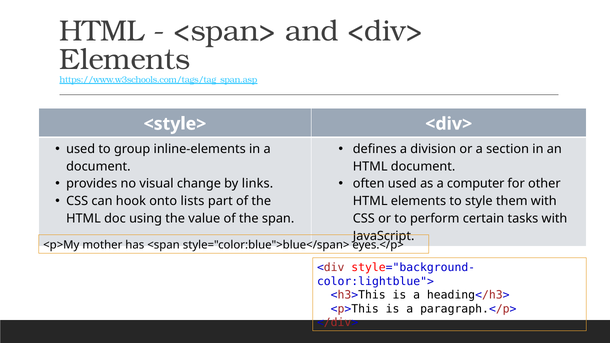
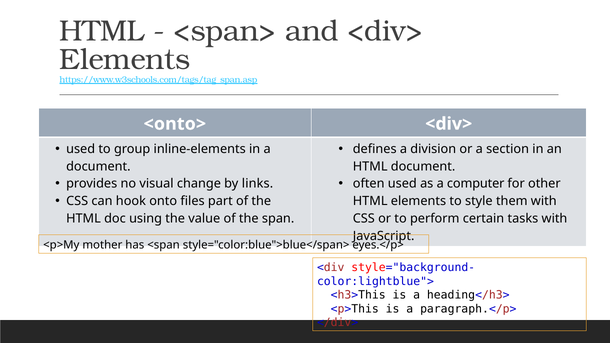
<style>: <style> -> <onto>
lists: lists -> files
